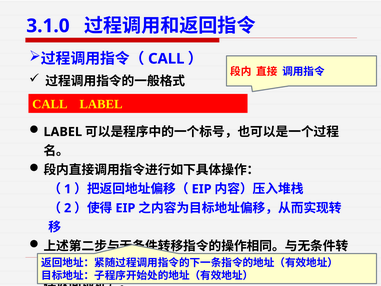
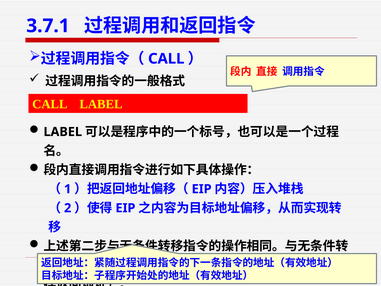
3.1.0: 3.1.0 -> 3.7.1
